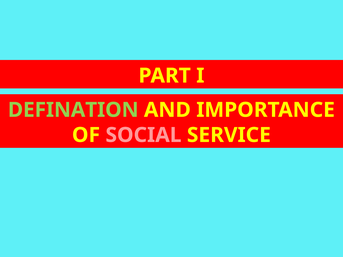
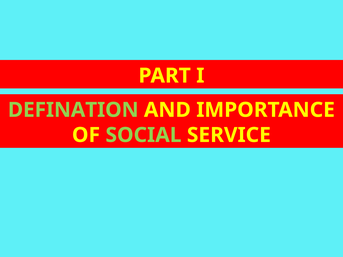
SOCIAL colour: pink -> light green
